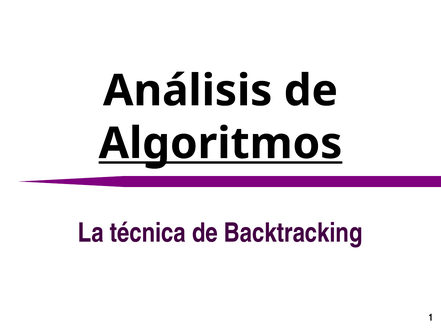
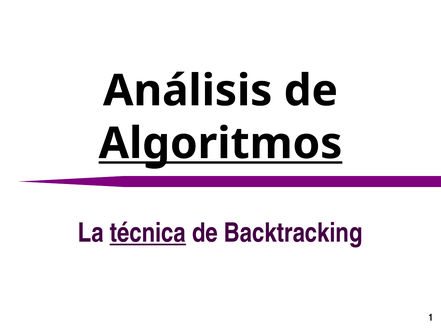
técnica underline: none -> present
